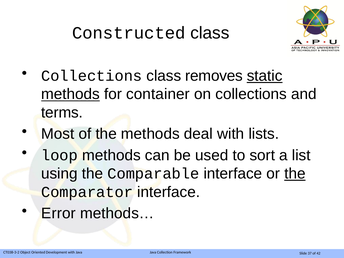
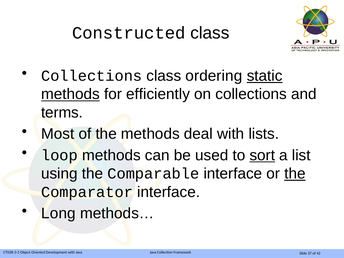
removes: removes -> ordering
container: container -> efficiently
sort underline: none -> present
Error: Error -> Long
